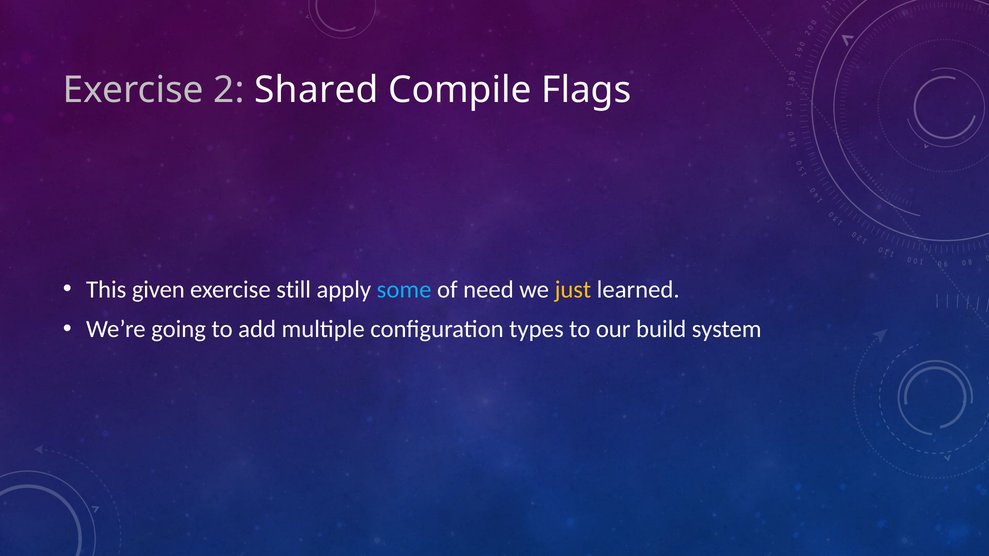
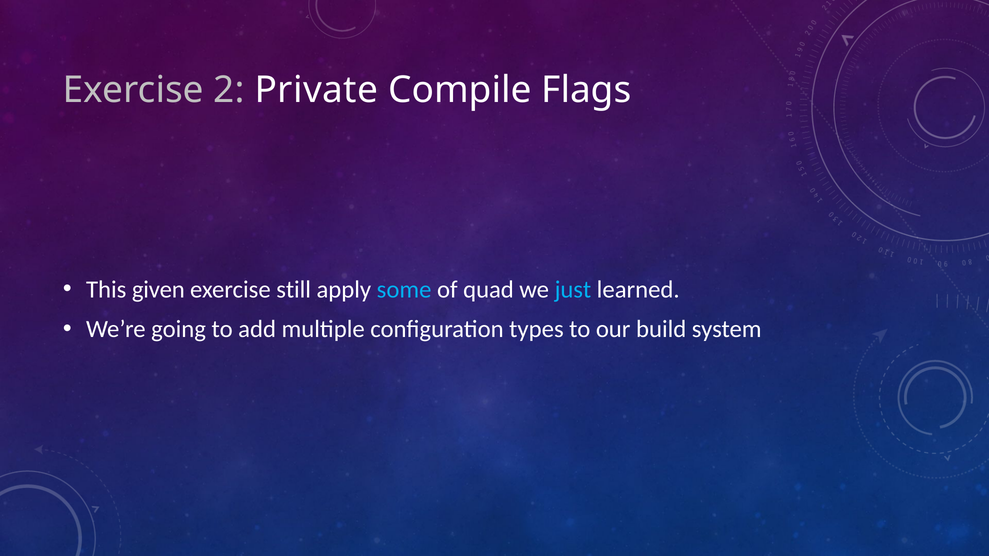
Shared: Shared -> Private
need: need -> quad
just colour: yellow -> light blue
